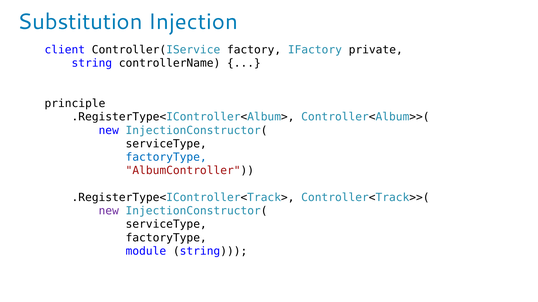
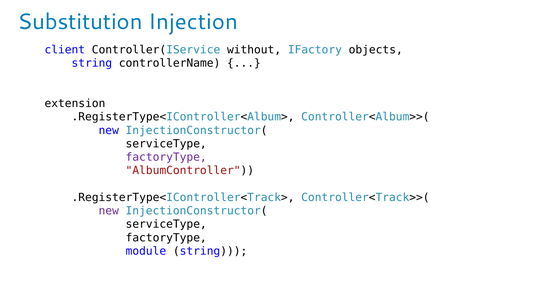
factory: factory -> without
private: private -> objects
principle: principle -> extension
factoryType at (166, 157) colour: blue -> purple
